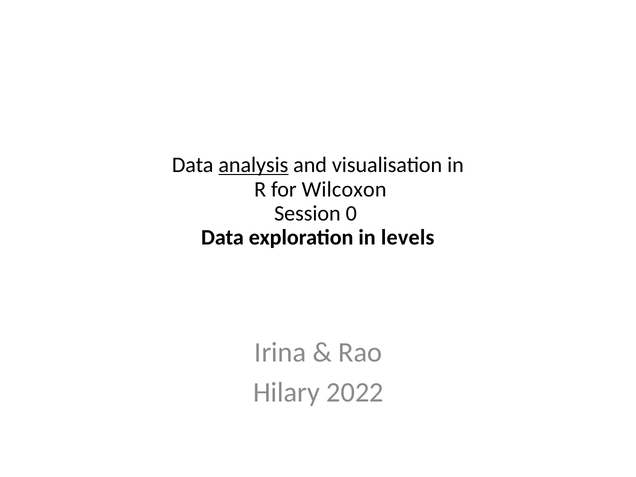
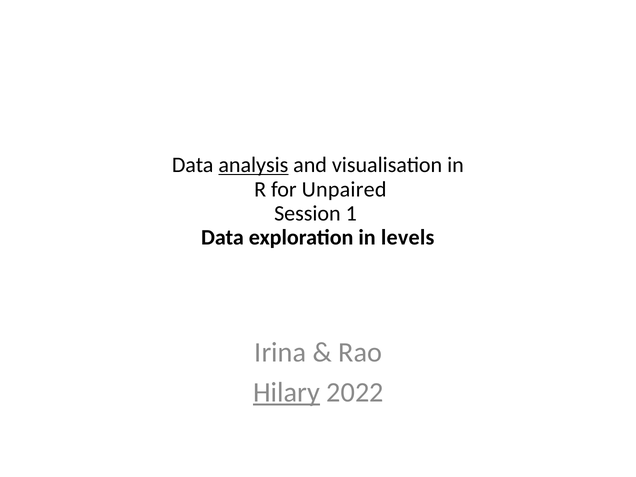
Wilcoxon: Wilcoxon -> Unpaired
0: 0 -> 1
Hilary underline: none -> present
